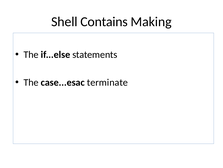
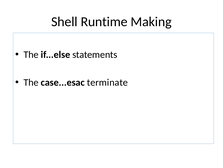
Contains: Contains -> Runtime
